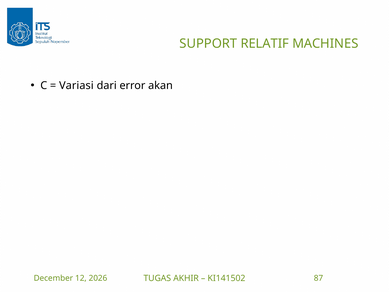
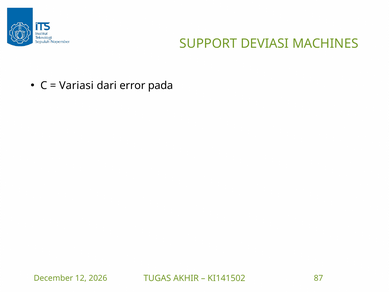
RELATIF: RELATIF -> DEVIASI
akan: akan -> pada
